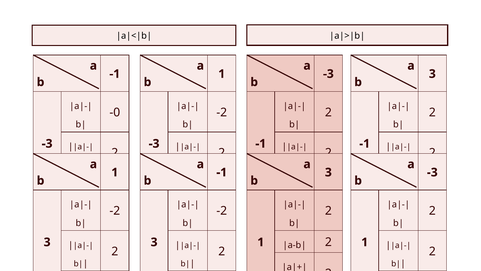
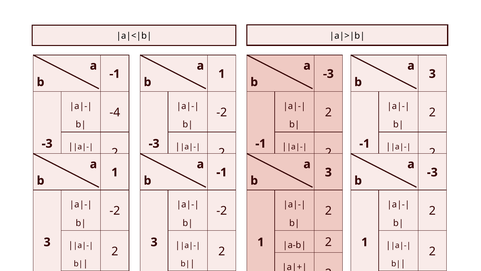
-0: -0 -> -4
